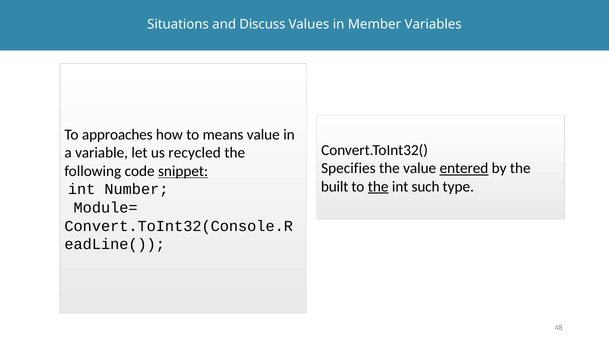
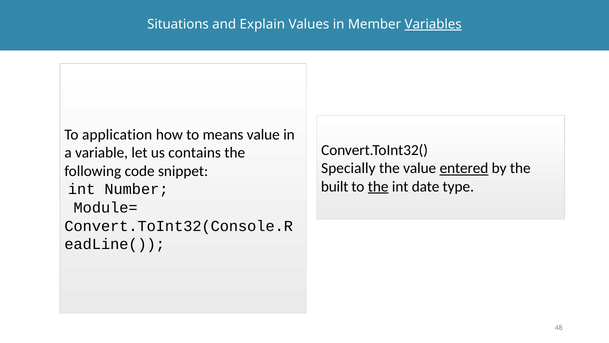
Discuss: Discuss -> Explain
Variables underline: none -> present
approaches: approaches -> application
recycled: recycled -> contains
Specifies: Specifies -> Specially
snippet underline: present -> none
such: such -> date
